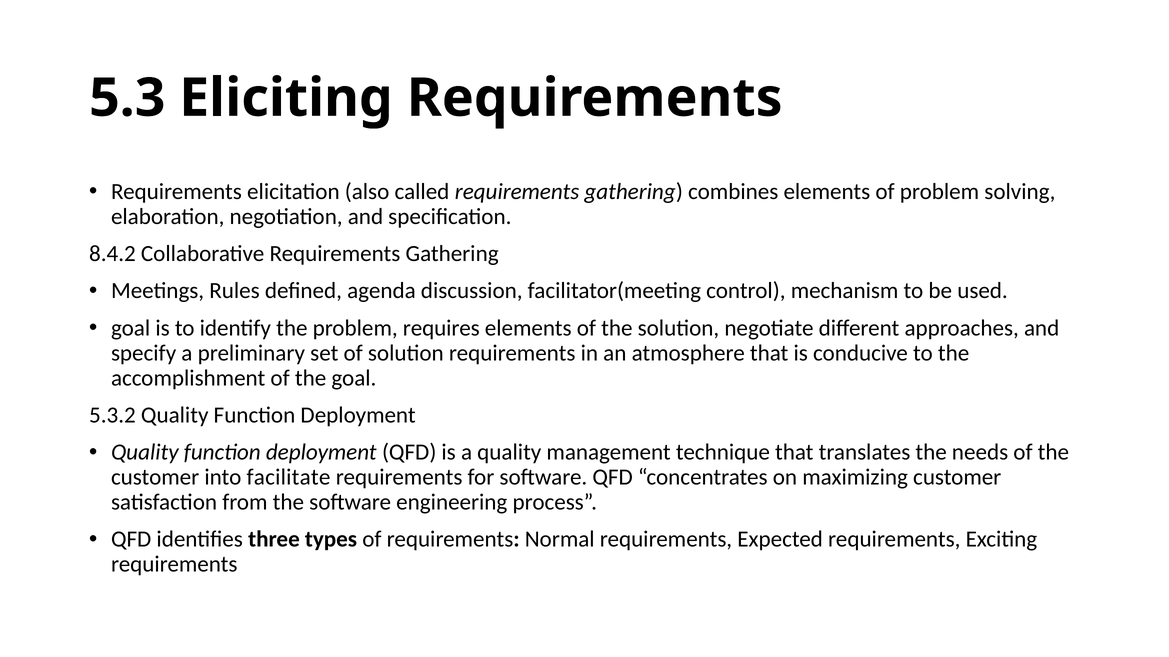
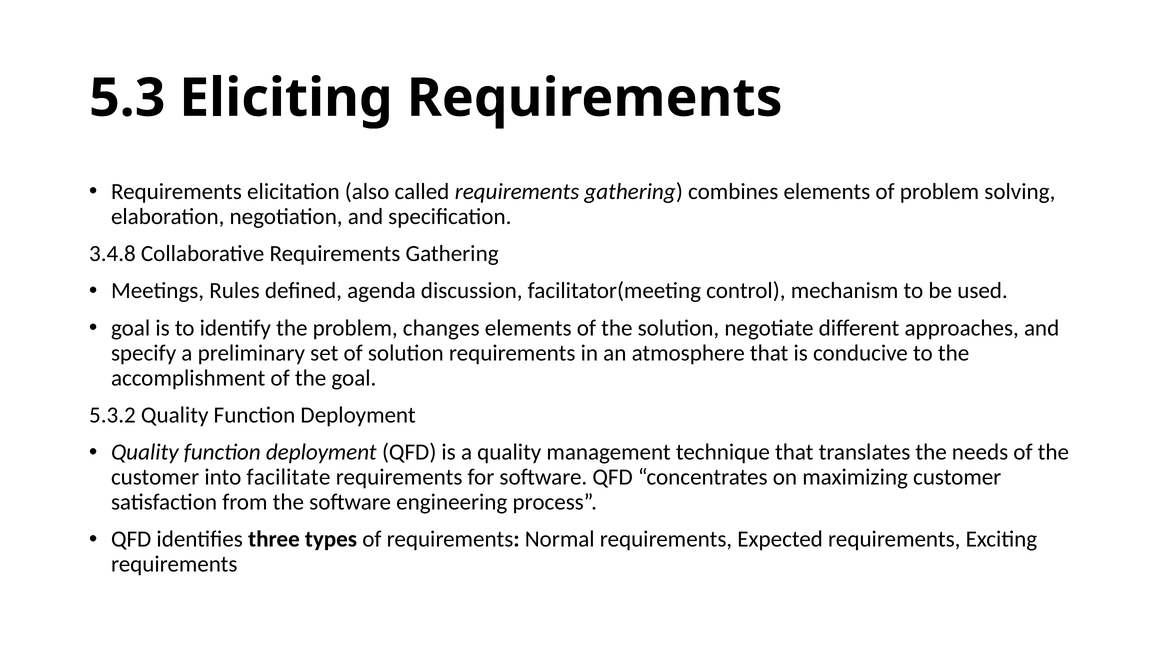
8.4.2: 8.4.2 -> 3.4.8
requires: requires -> changes
